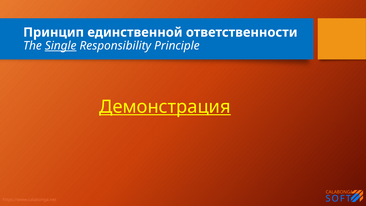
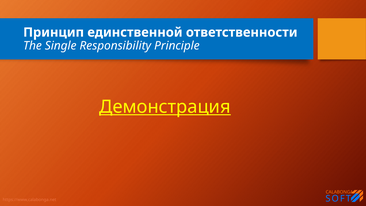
Single underline: present -> none
